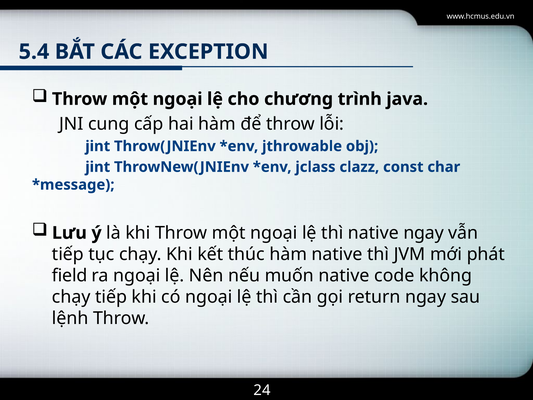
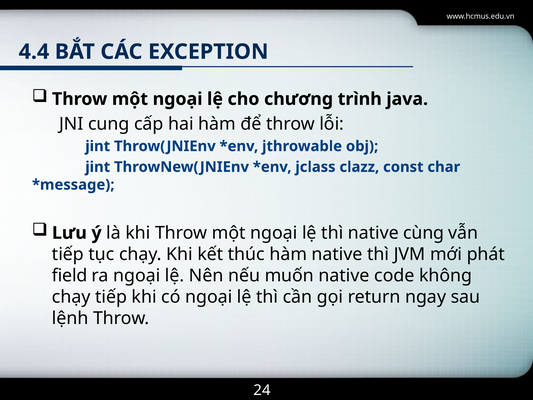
5.4: 5.4 -> 4.4
native ngay: ngay -> cùng
